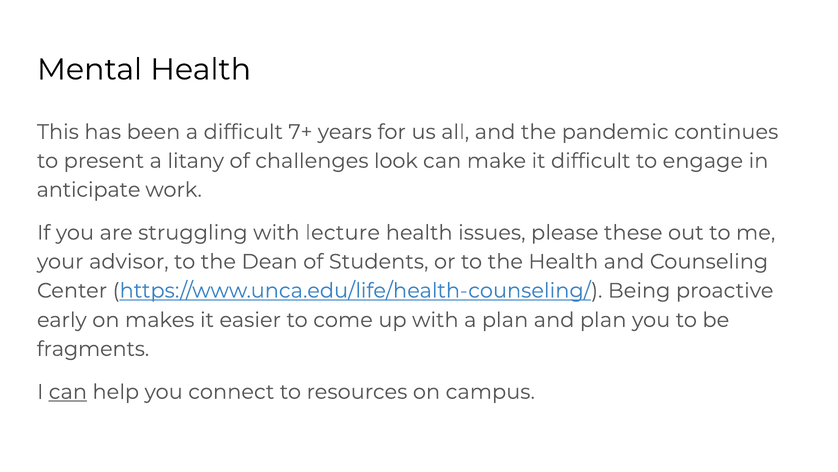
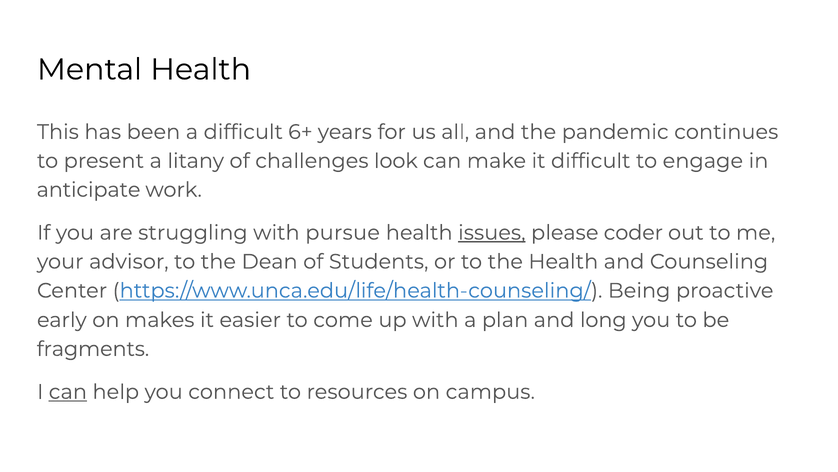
7+: 7+ -> 6+
lecture: lecture -> pursue
issues underline: none -> present
these: these -> coder
and plan: plan -> long
